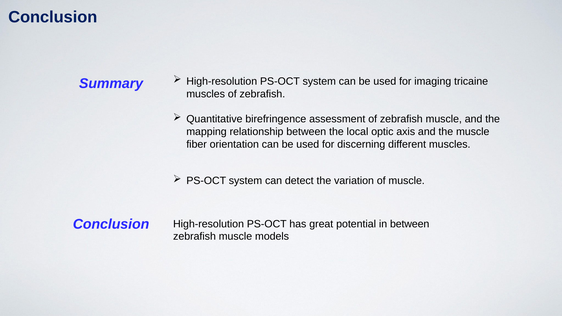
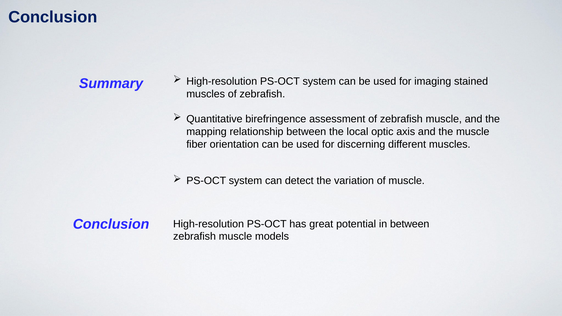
tricaine: tricaine -> stained
